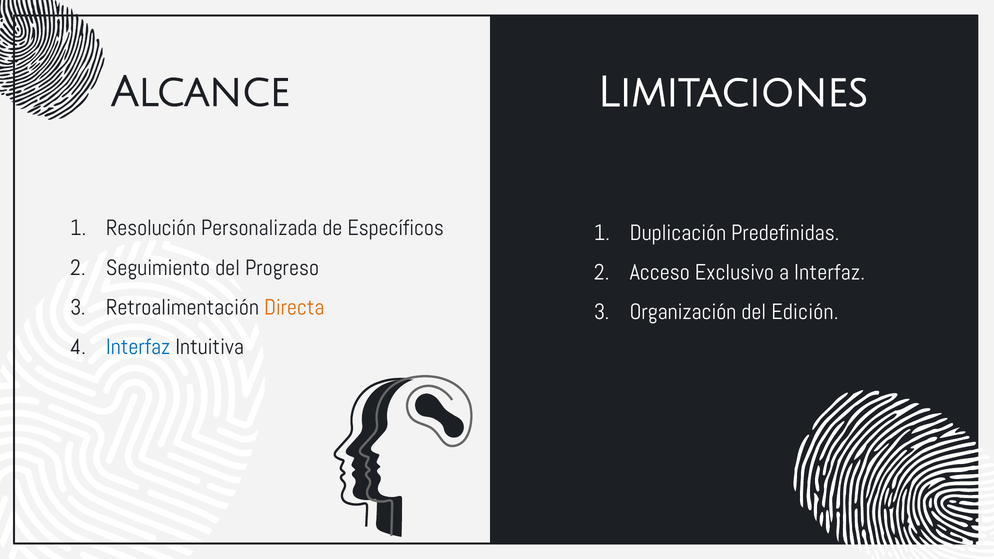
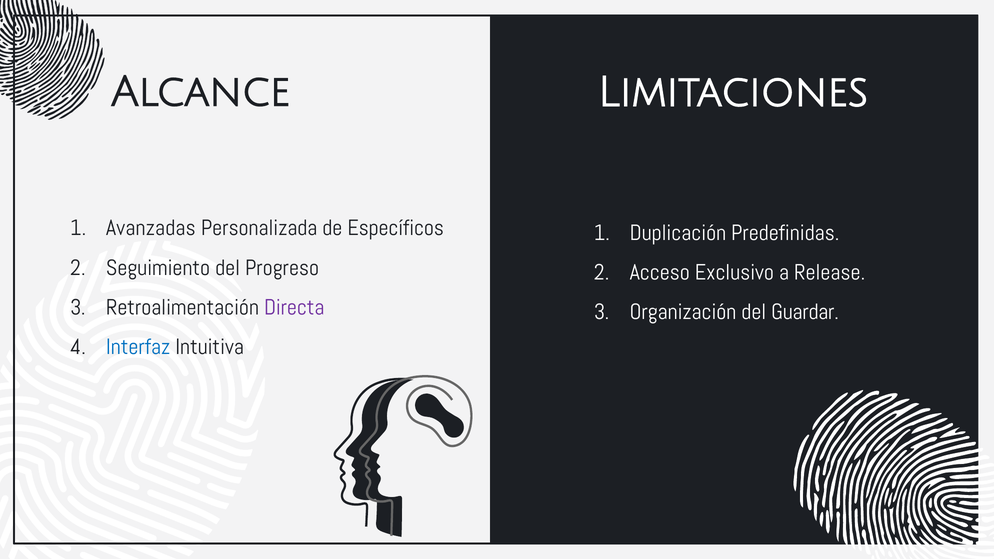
Resolución: Resolución -> Avanzadas
a Interfaz: Interfaz -> Release
Directa colour: orange -> purple
Edición: Edición -> Guardar
